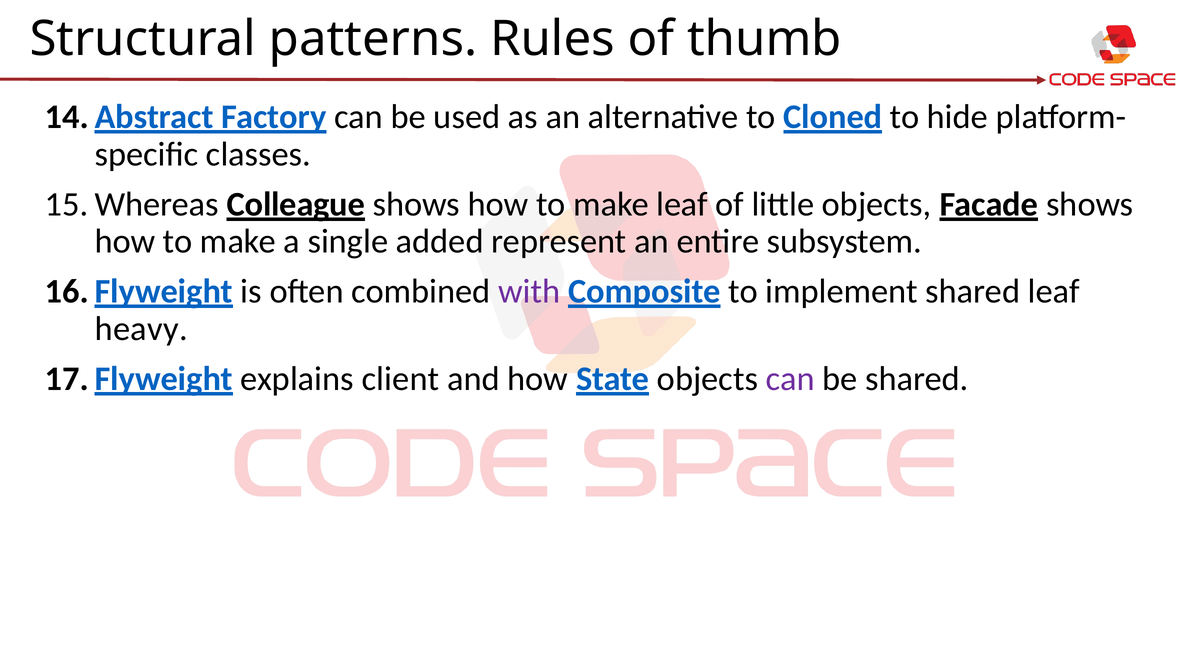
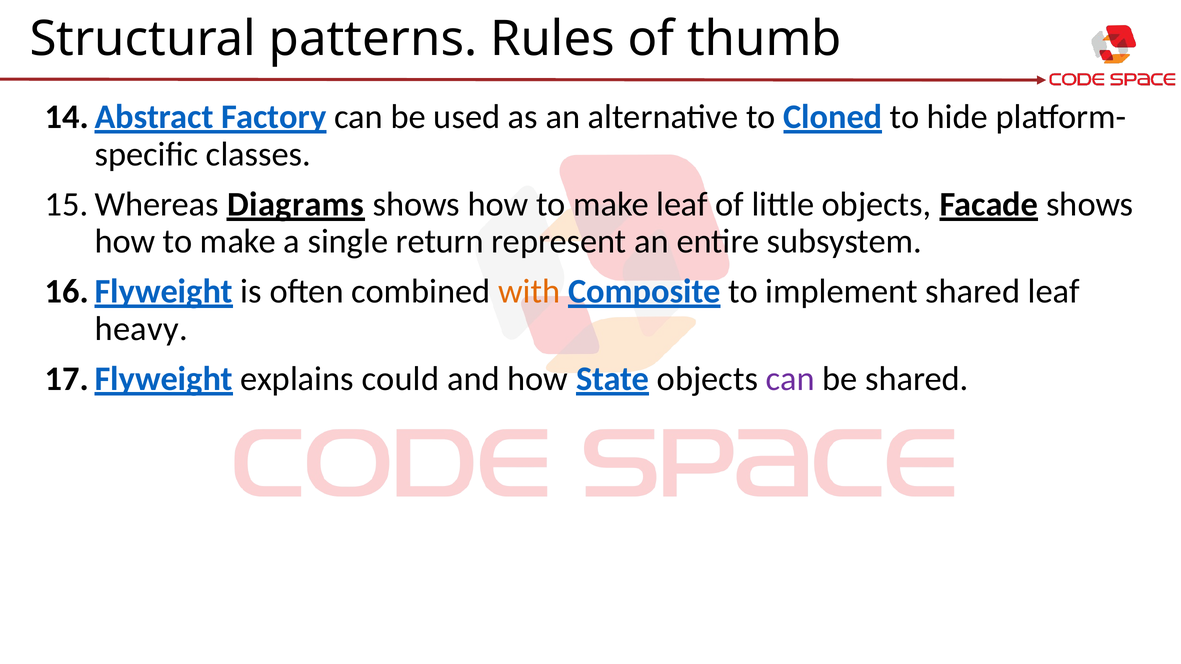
Colleague: Colleague -> Diagrams
added: added -> return
with colour: purple -> orange
client: client -> could
